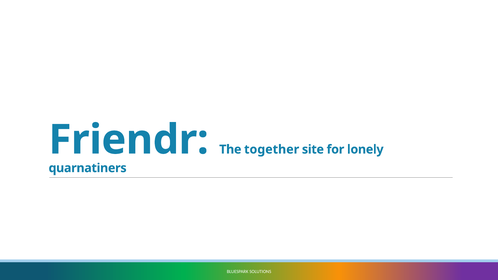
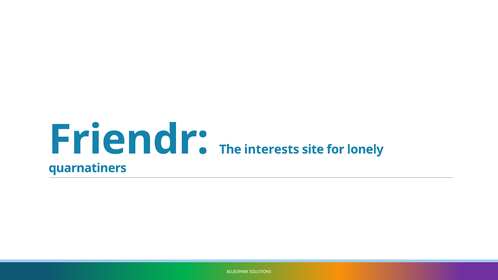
together: together -> interests
